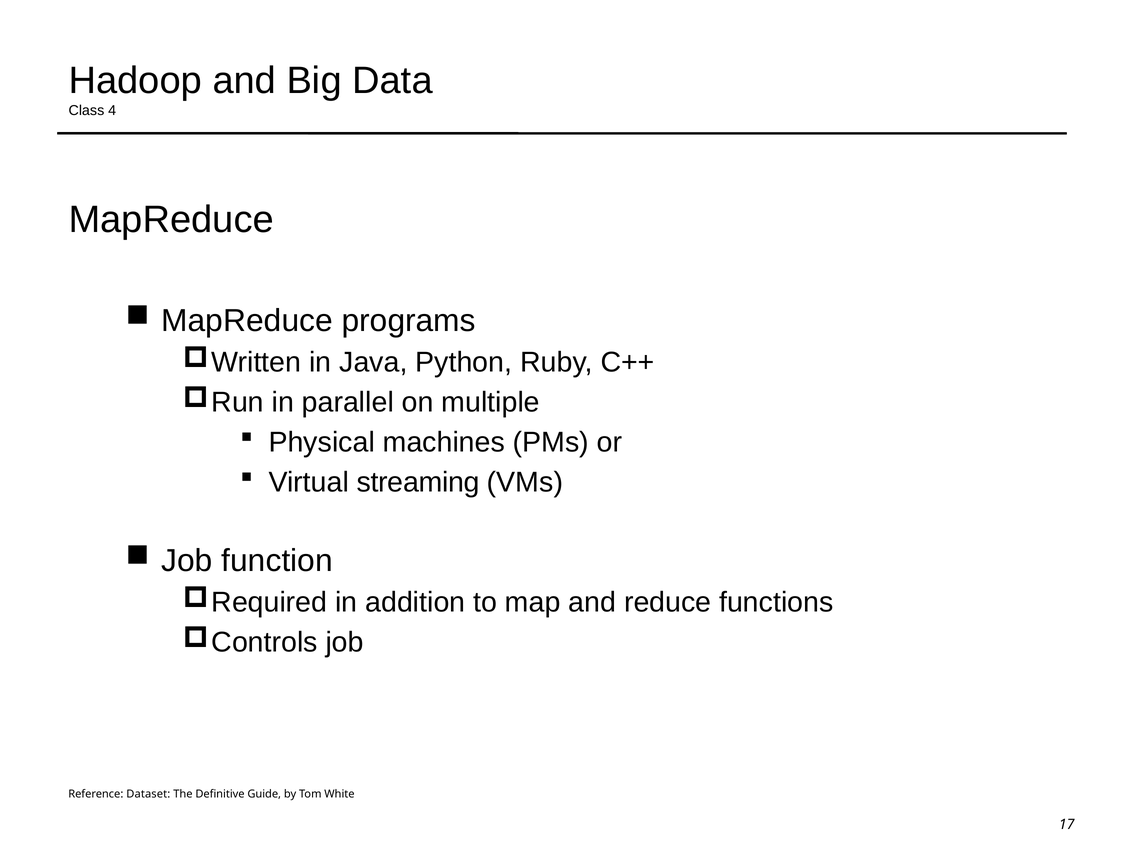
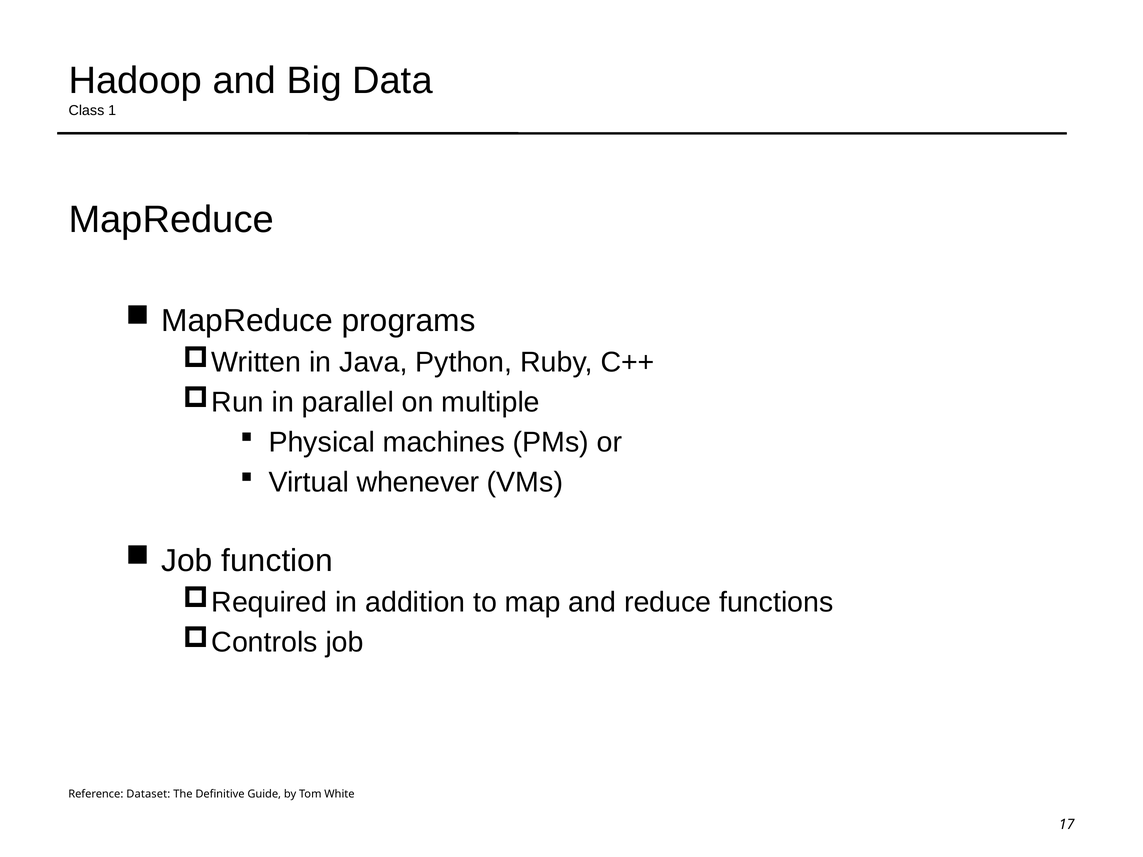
4: 4 -> 1
streaming: streaming -> whenever
